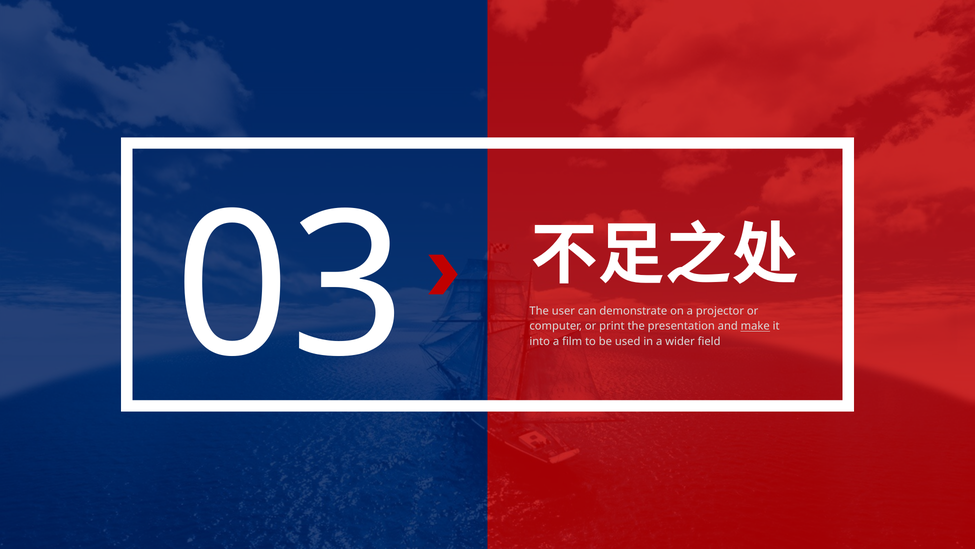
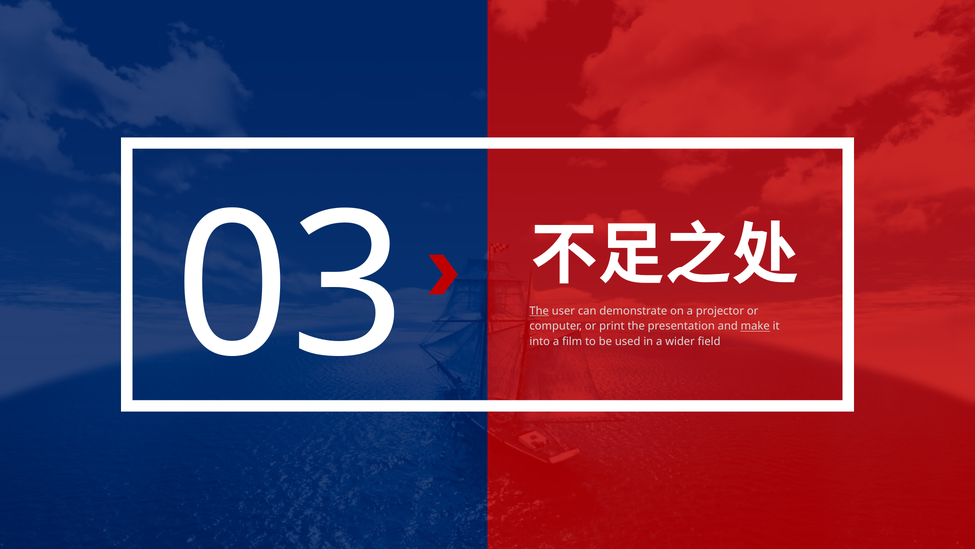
The at (539, 311) underline: none -> present
